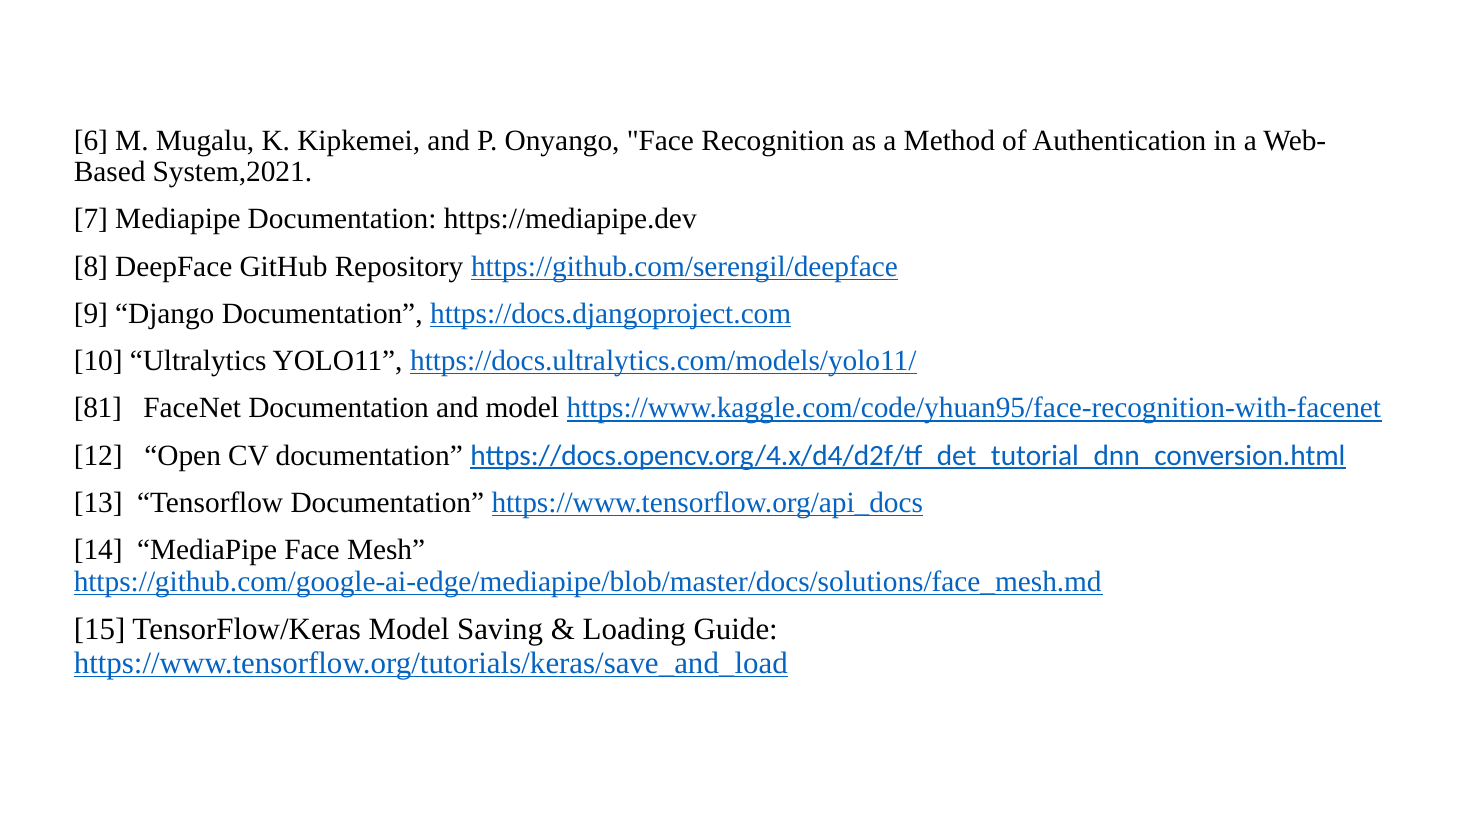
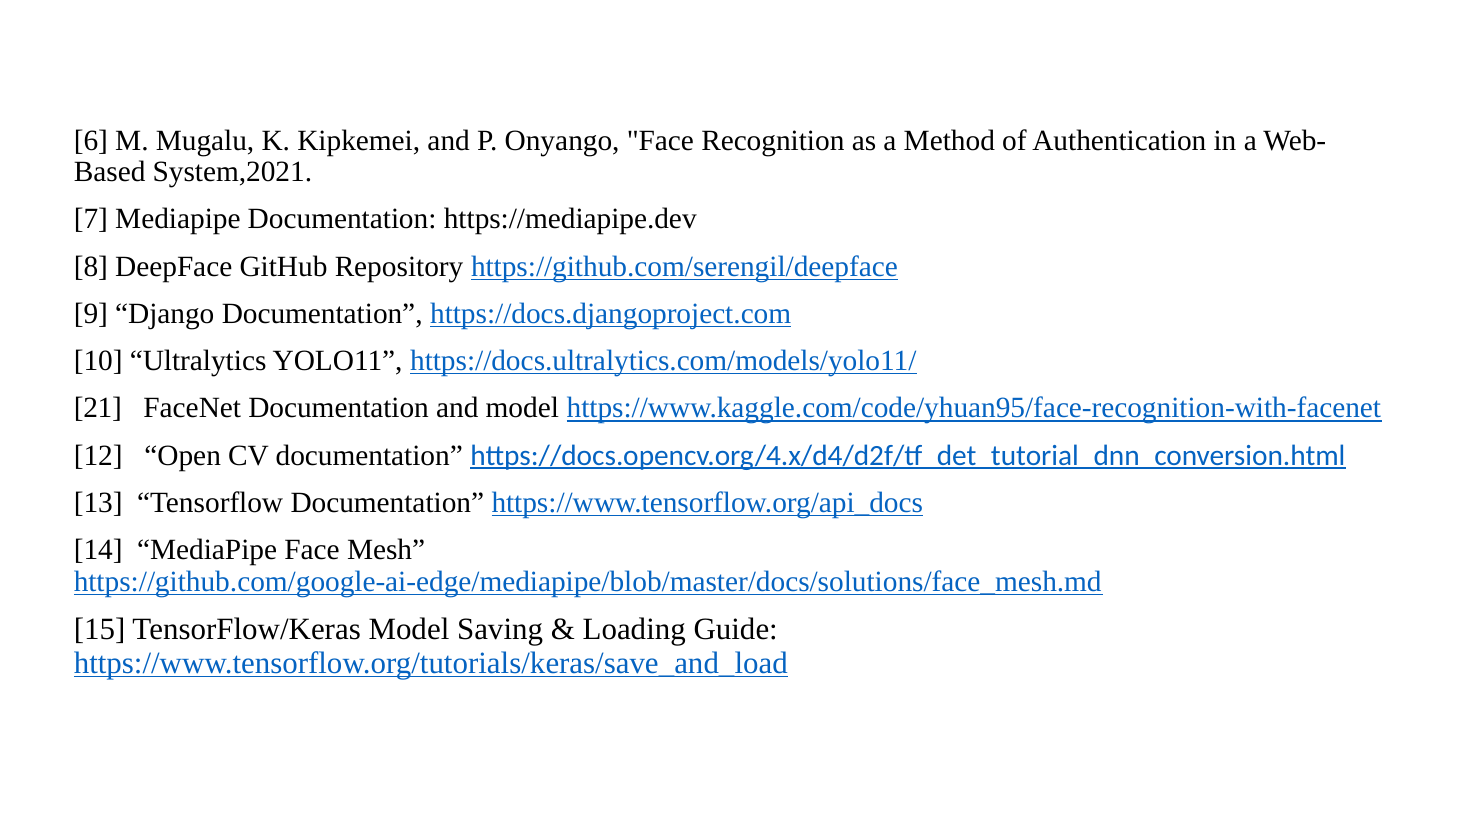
81: 81 -> 21
